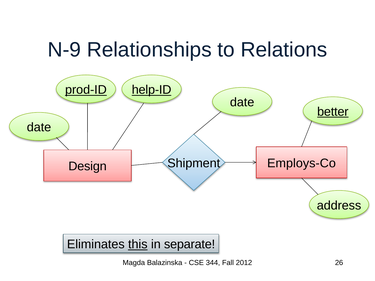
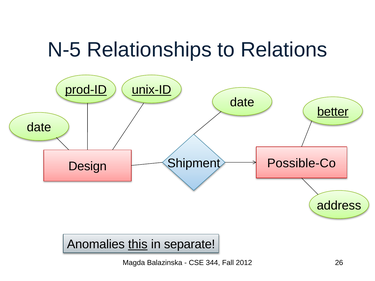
N-9: N-9 -> N-5
help-ID: help-ID -> unix-ID
Employs-Co: Employs-Co -> Possible-Co
Eliminates: Eliminates -> Anomalies
